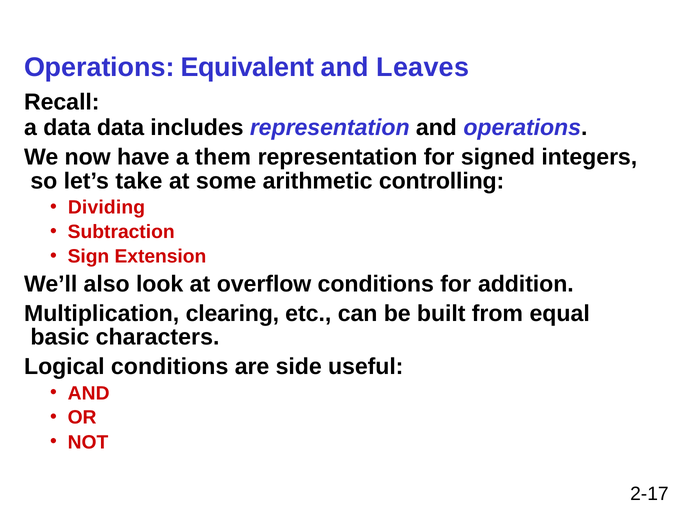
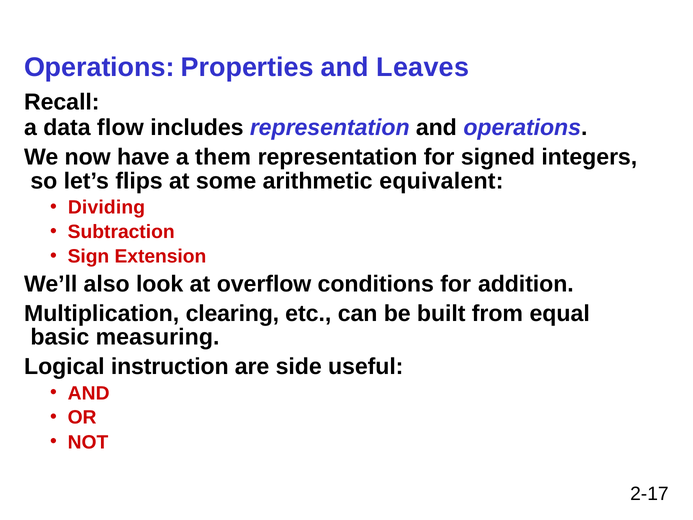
Equivalent: Equivalent -> Properties
data data: data -> flow
take: take -> flips
controlling: controlling -> equivalent
characters: characters -> measuring
Logical conditions: conditions -> instruction
